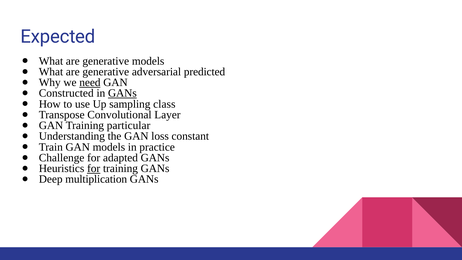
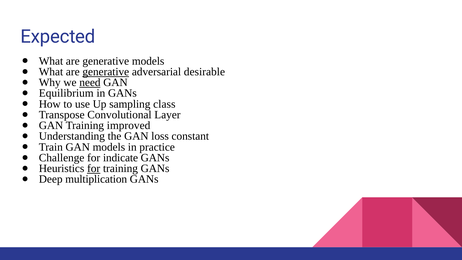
generative at (106, 72) underline: none -> present
predicted: predicted -> desirable
Constructed: Constructed -> Equilibrium
GANs at (122, 93) underline: present -> none
particular: particular -> improved
adapted: adapted -> indicate
